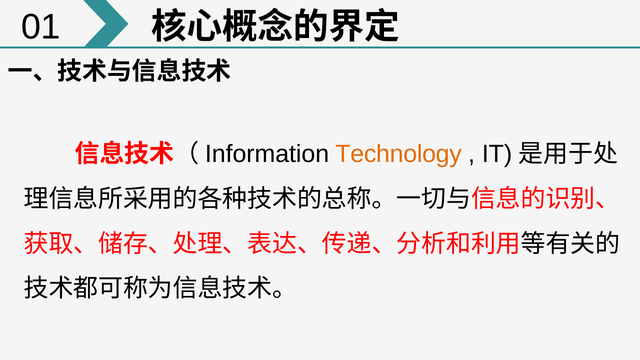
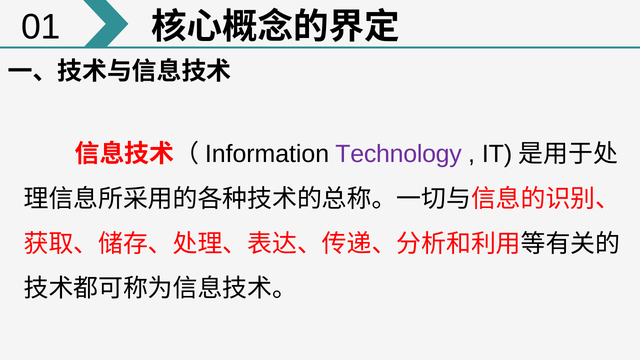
Technology colour: orange -> purple
